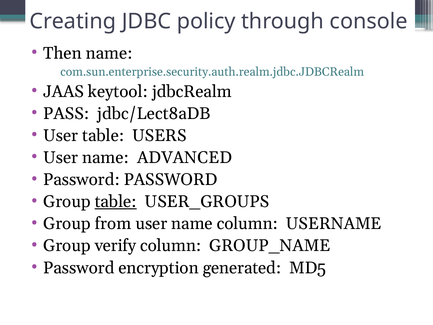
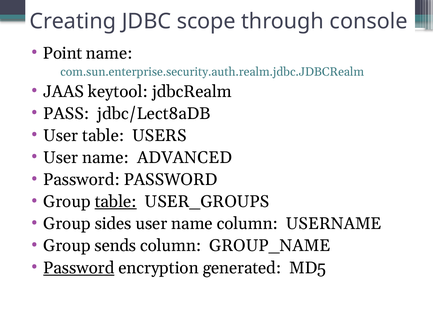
policy: policy -> scope
Then: Then -> Point
from: from -> sides
verify: verify -> sends
Password at (79, 268) underline: none -> present
